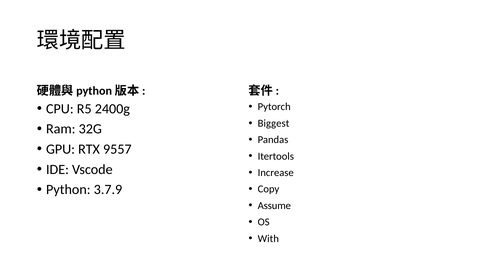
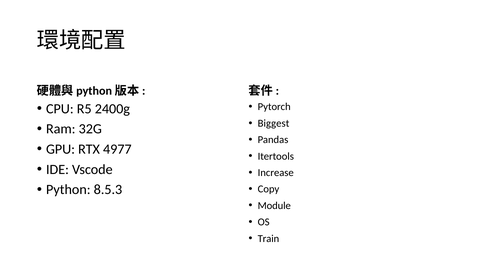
9557: 9557 -> 4977
3.7.9: 3.7.9 -> 8.5.3
Assume: Assume -> Module
With: With -> Train
